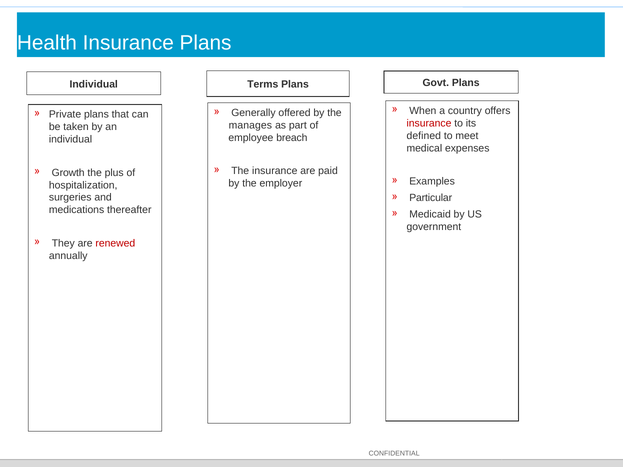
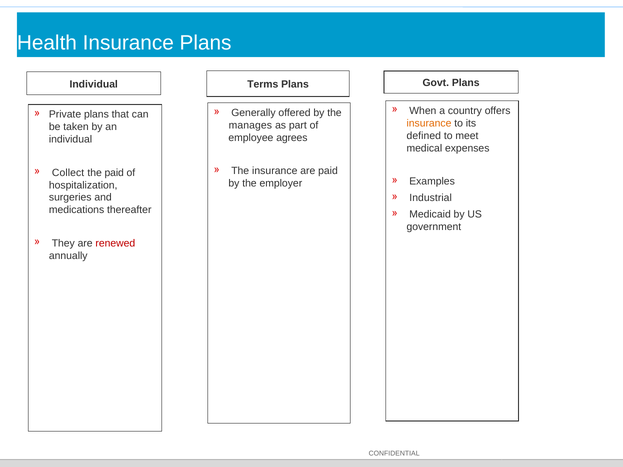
insurance at (429, 123) colour: red -> orange
breach: breach -> agrees
Growth: Growth -> Collect
the plus: plus -> paid
Particular: Particular -> Industrial
